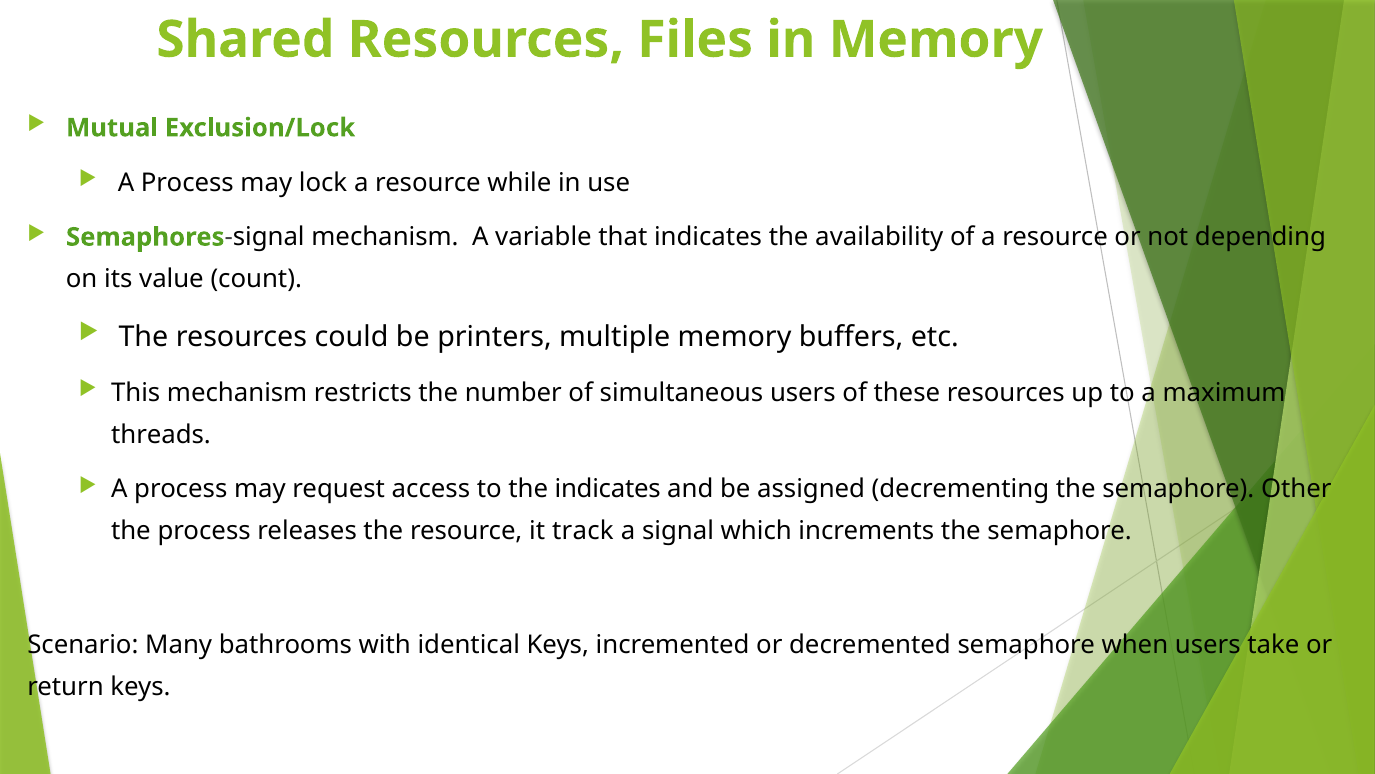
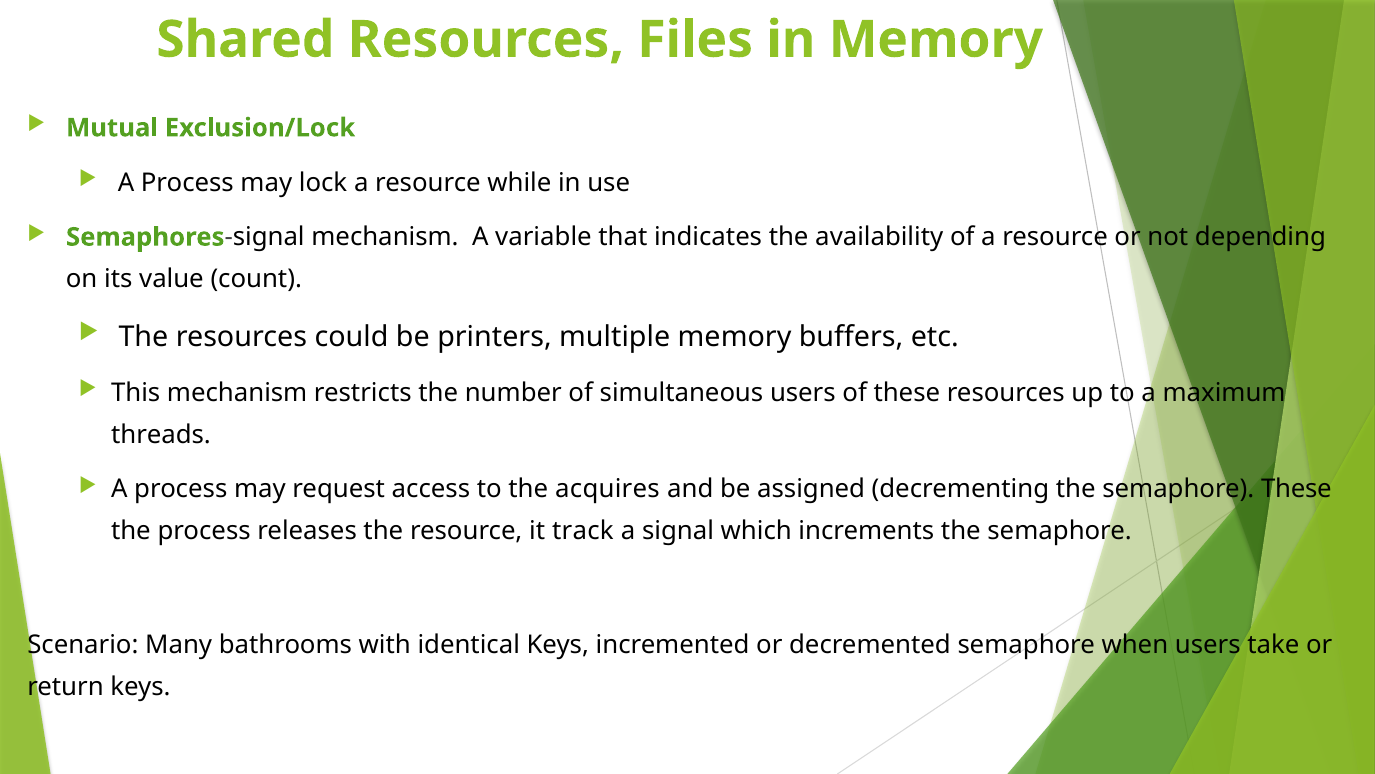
the indicates: indicates -> acquires
semaphore Other: Other -> These
